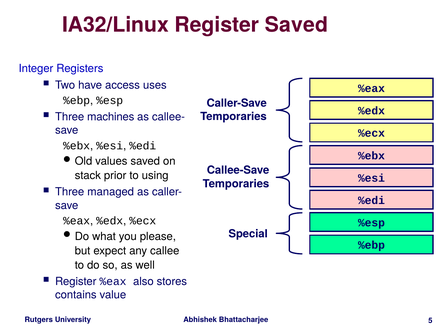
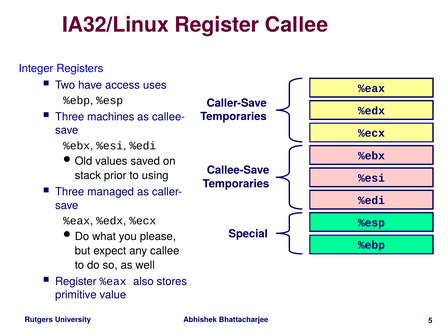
Register Saved: Saved -> Callee
contains: contains -> primitive
